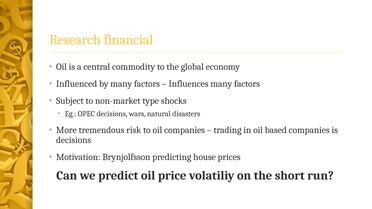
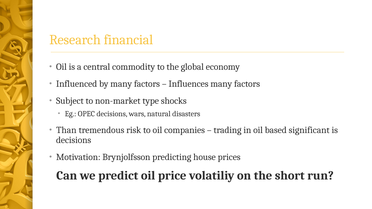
More: More -> Than
based companies: companies -> significant
